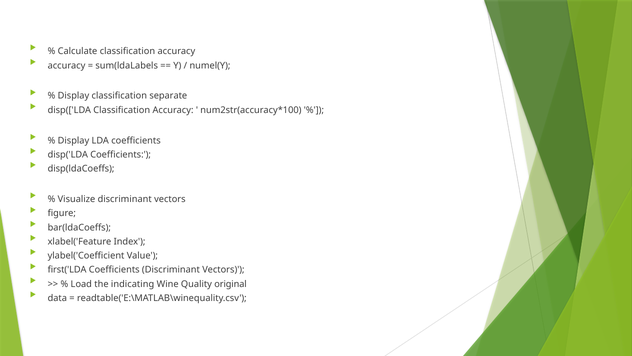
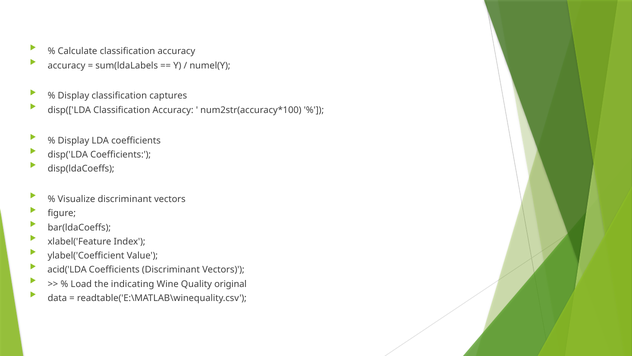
separate: separate -> captures
first('LDA: first('LDA -> acid('LDA
